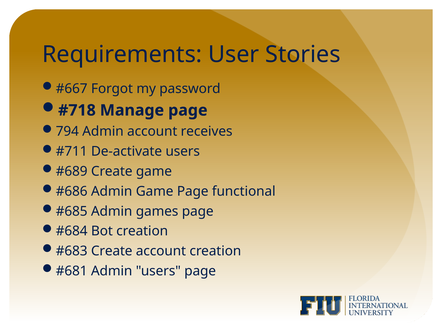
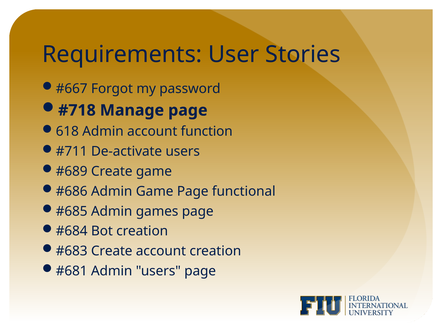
794: 794 -> 618
receives: receives -> function
